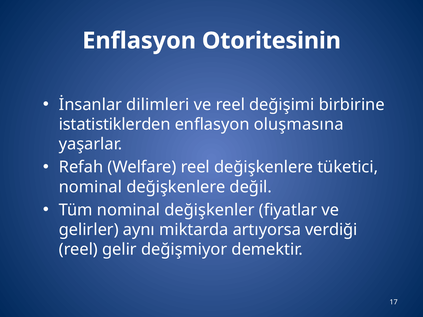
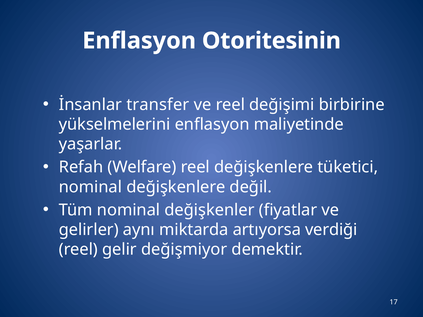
dilimleri: dilimleri -> transfer
istatistiklerden: istatistiklerden -> yükselmelerini
oluşmasına: oluşmasına -> maliyetinde
